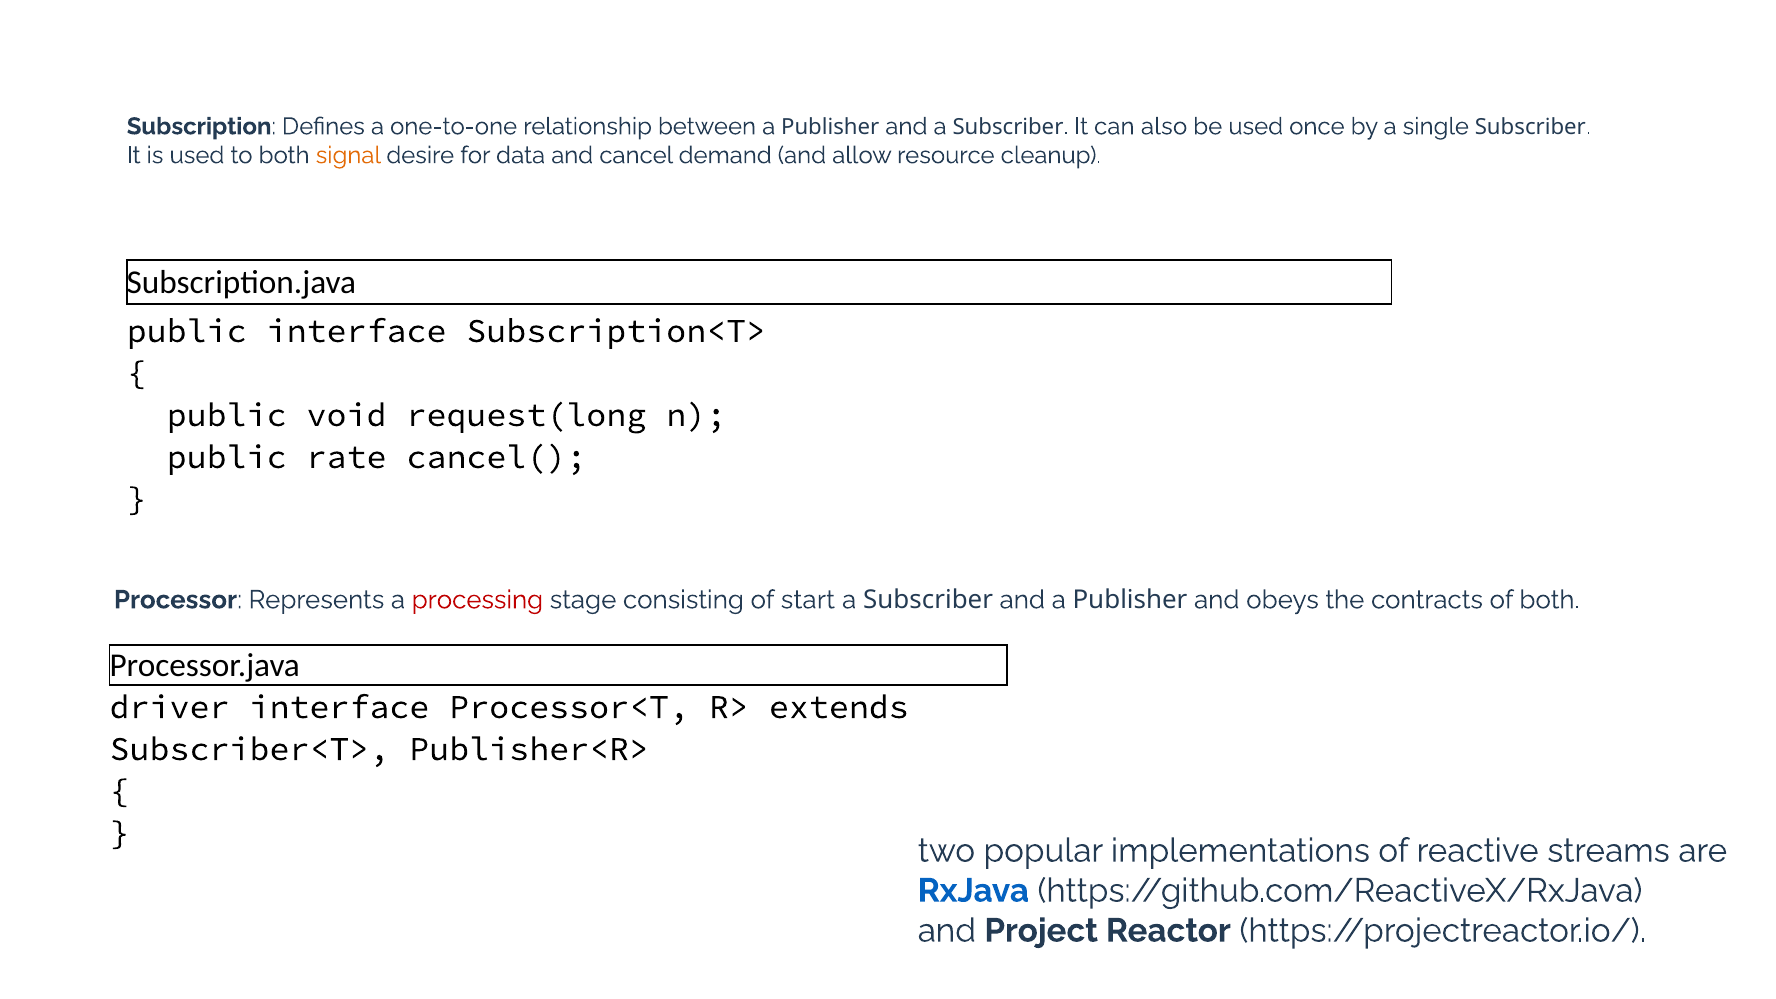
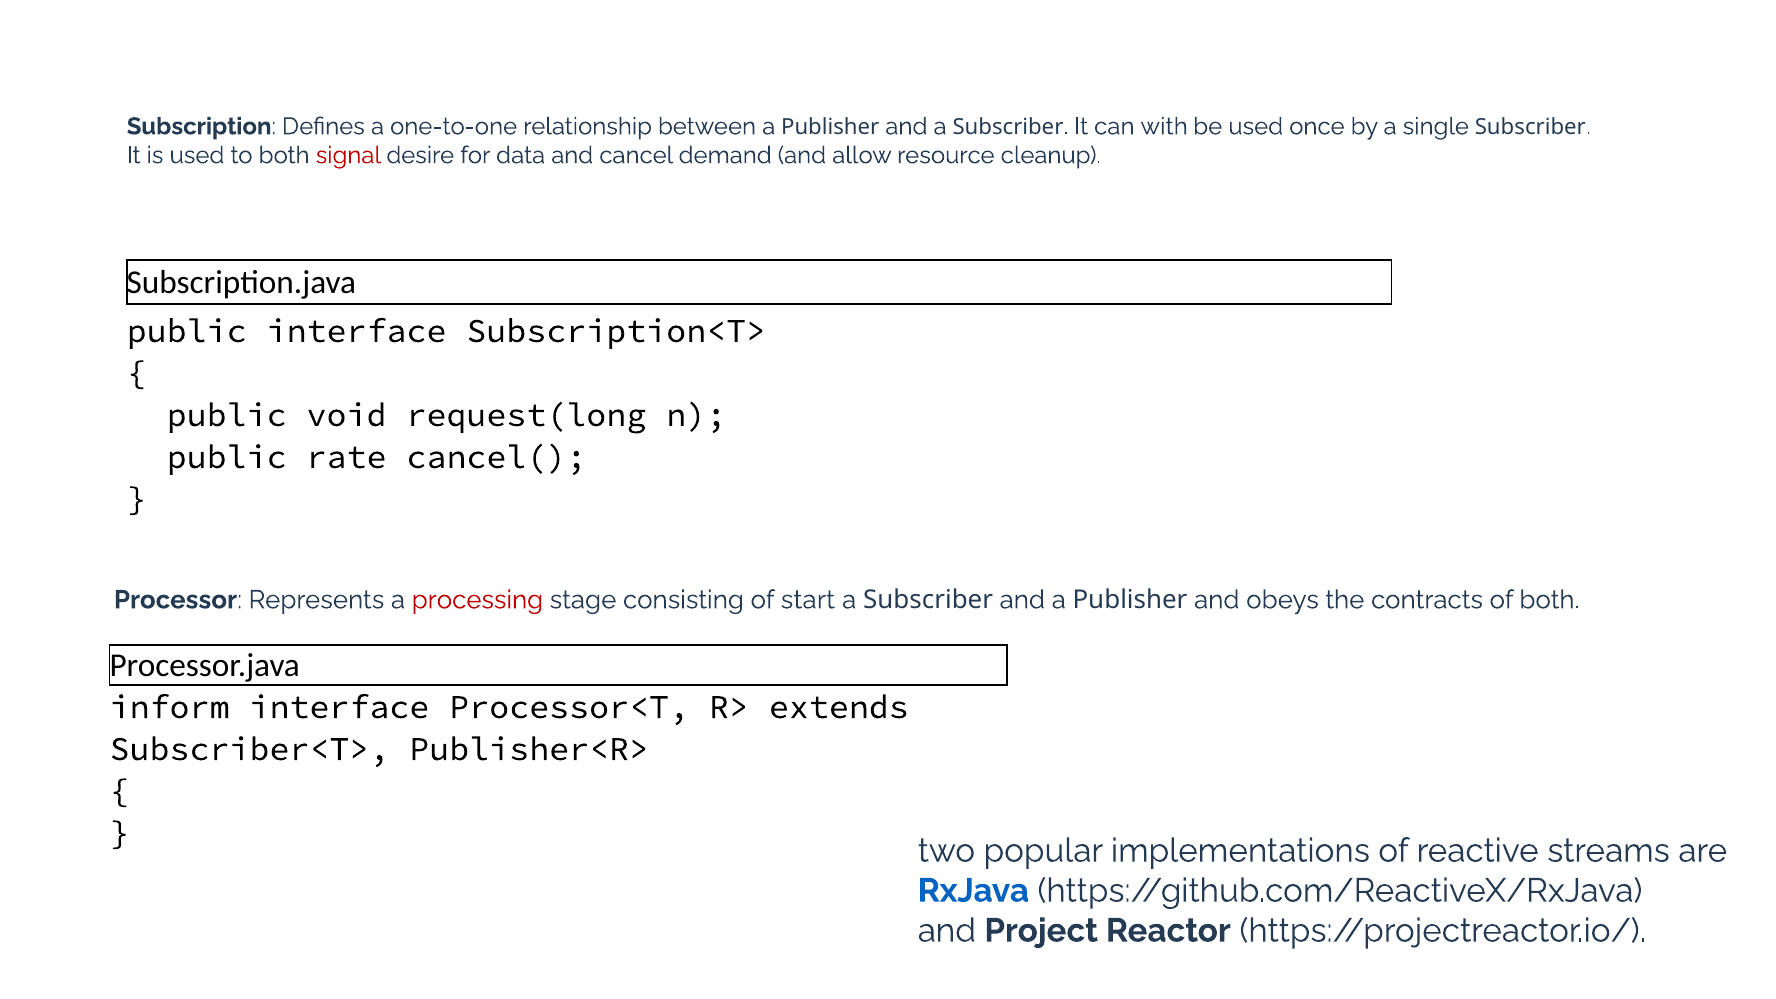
also: also -> with
signal colour: orange -> red
driver: driver -> inform
